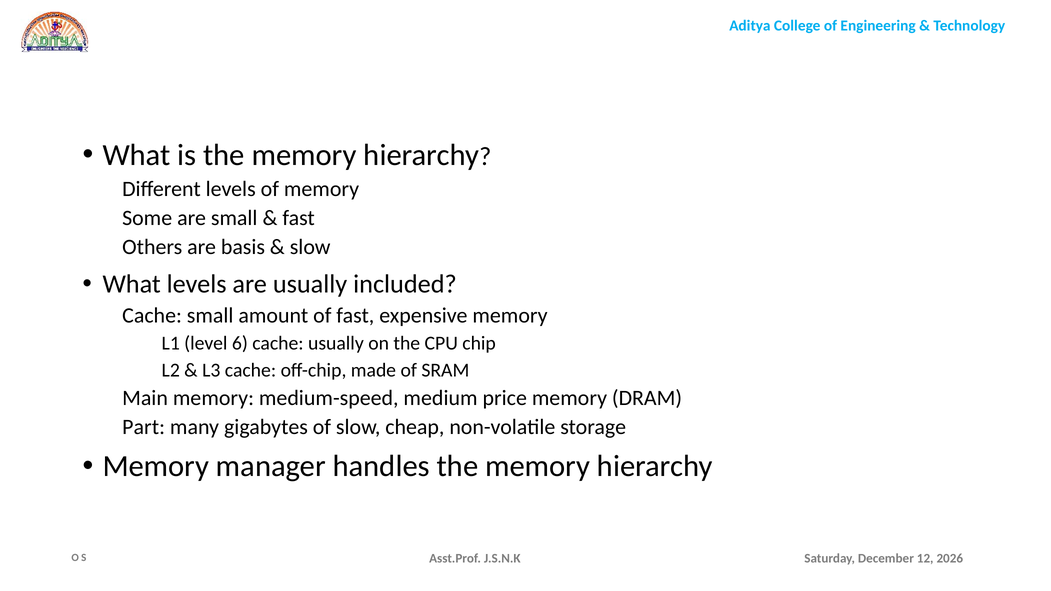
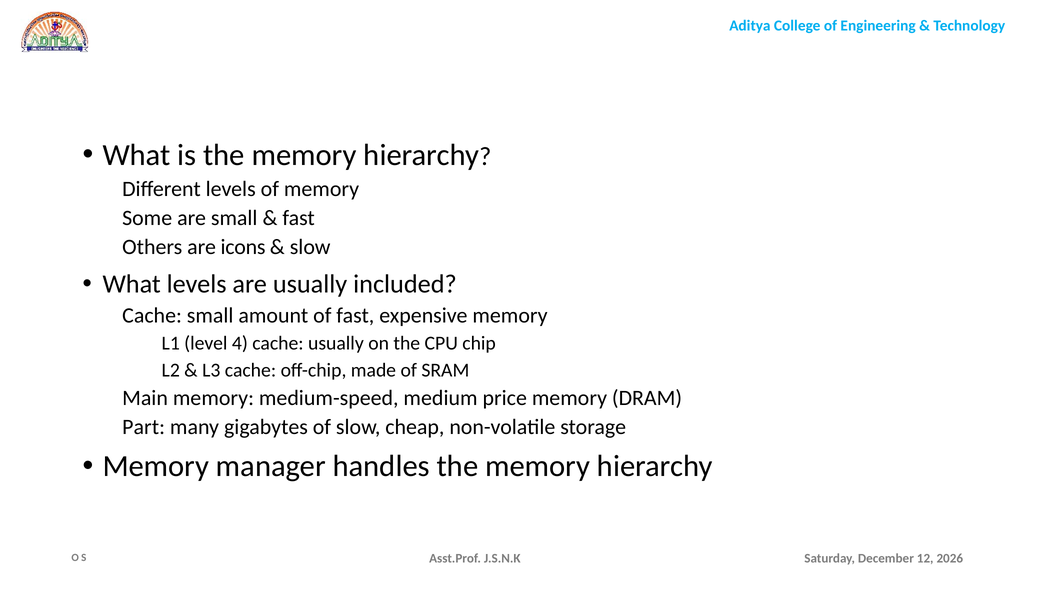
basis: basis -> icons
6: 6 -> 4
